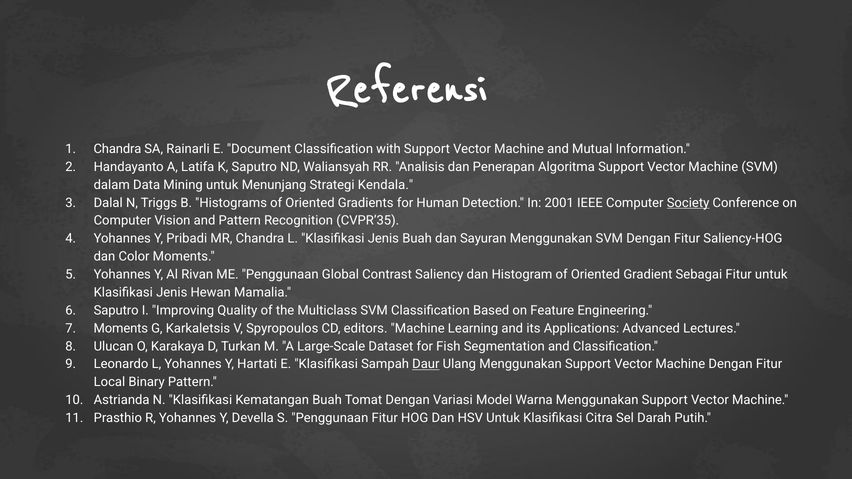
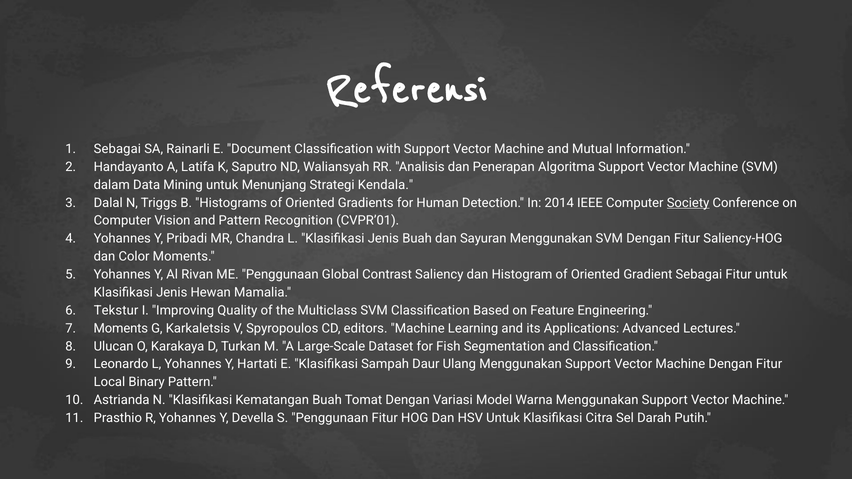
Chandra at (117, 149): Chandra -> Sebagai
2001: 2001 -> 2014
CVPR’35: CVPR’35 -> CVPR’01
Saputro at (116, 311): Saputro -> Tekstur
Daur underline: present -> none
